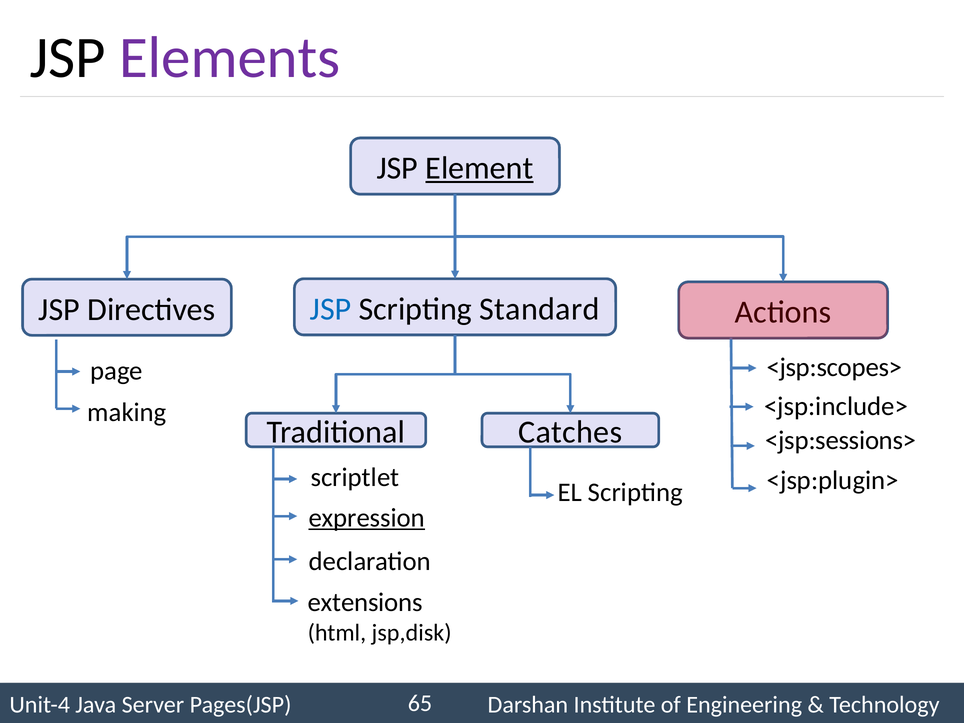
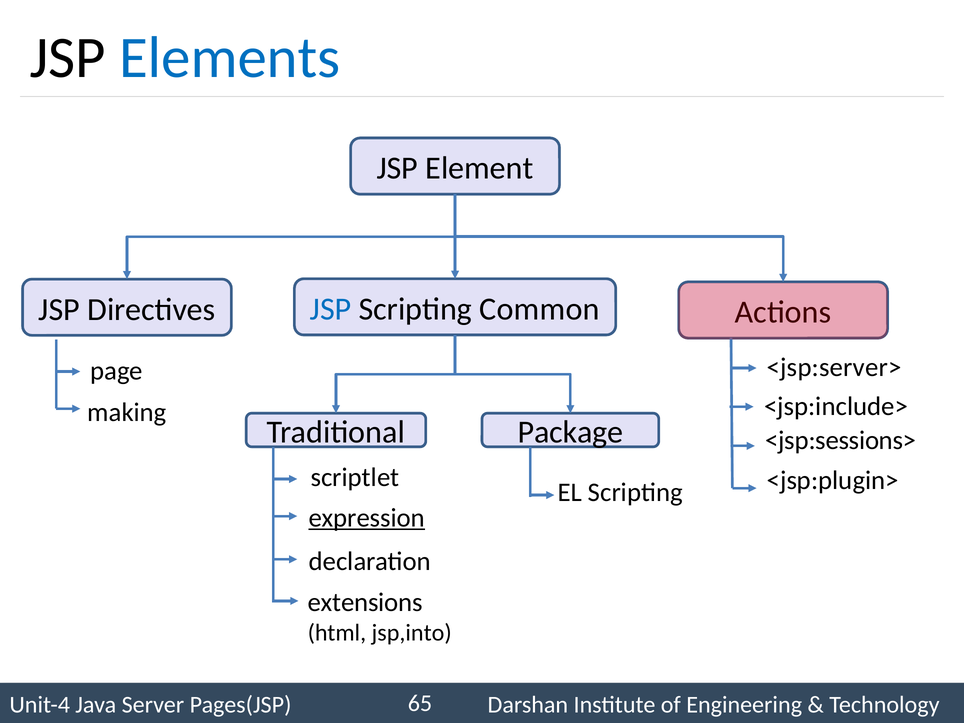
Elements colour: purple -> blue
Element underline: present -> none
Standard: Standard -> Common
<jsp:scopes>: <jsp:scopes> -> <jsp:server>
Catches: Catches -> Package
jsp,disk: jsp,disk -> jsp,into
